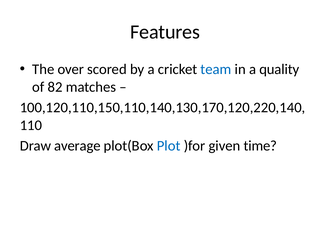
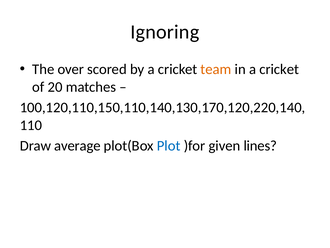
Features: Features -> Ignoring
team colour: blue -> orange
in a quality: quality -> cricket
82: 82 -> 20
time: time -> lines
